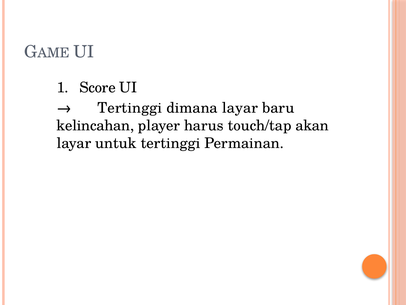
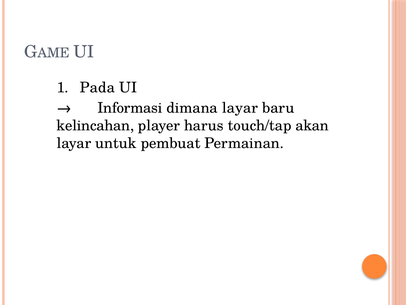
Score: Score -> Pada
Tertinggi at (130, 108): Tertinggi -> Informasi
untuk tertinggi: tertinggi -> pembuat
